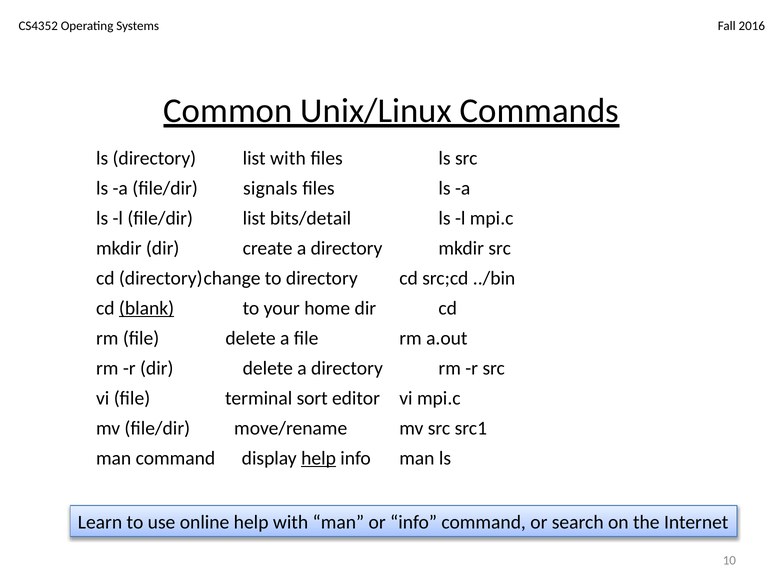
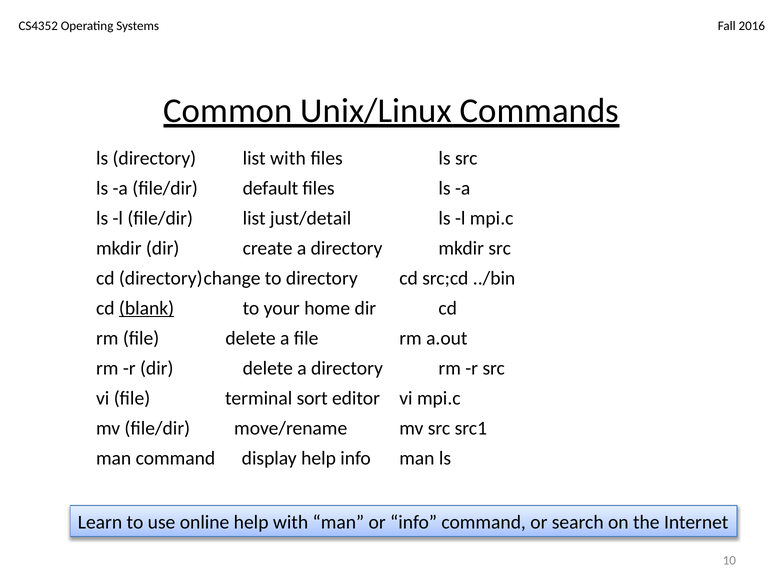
signals: signals -> default
bits/detail: bits/detail -> just/detail
help at (319, 458) underline: present -> none
